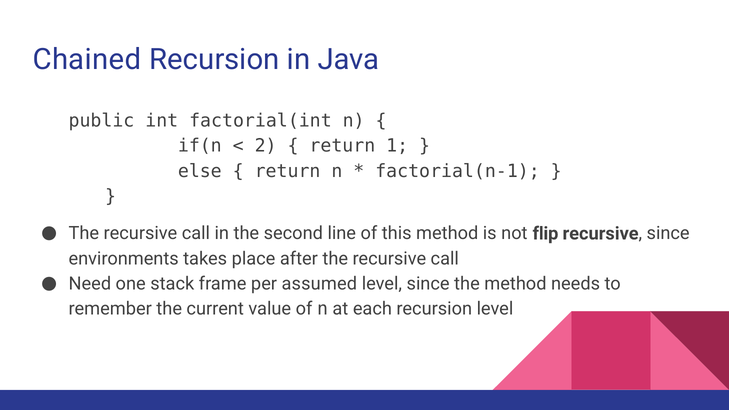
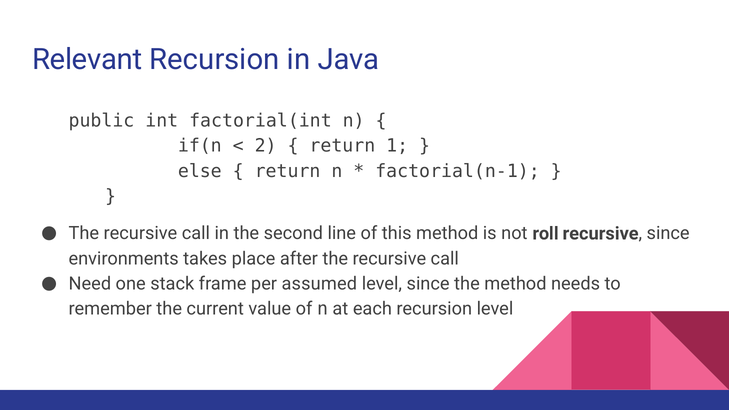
Chained: Chained -> Relevant
flip: flip -> roll
